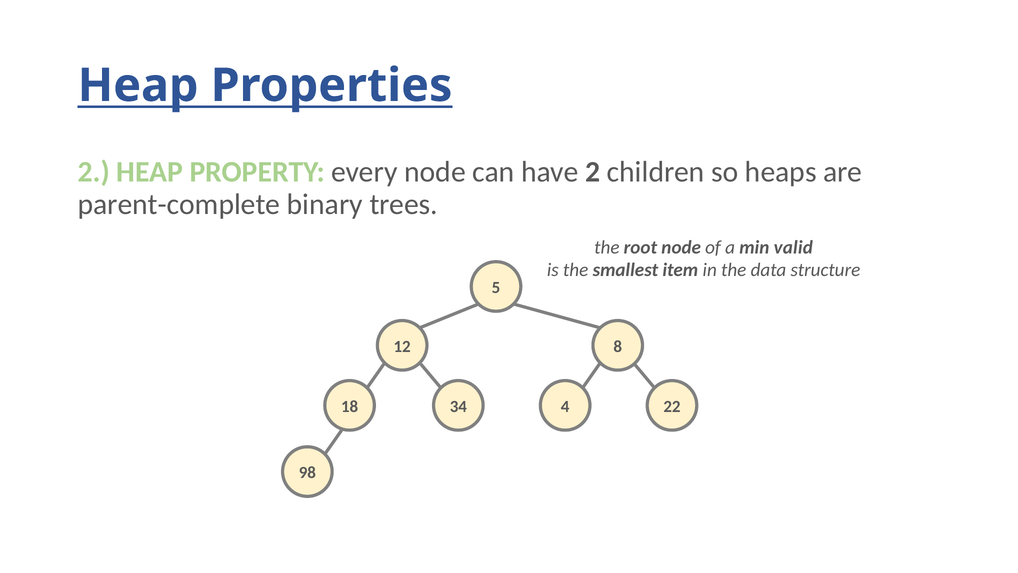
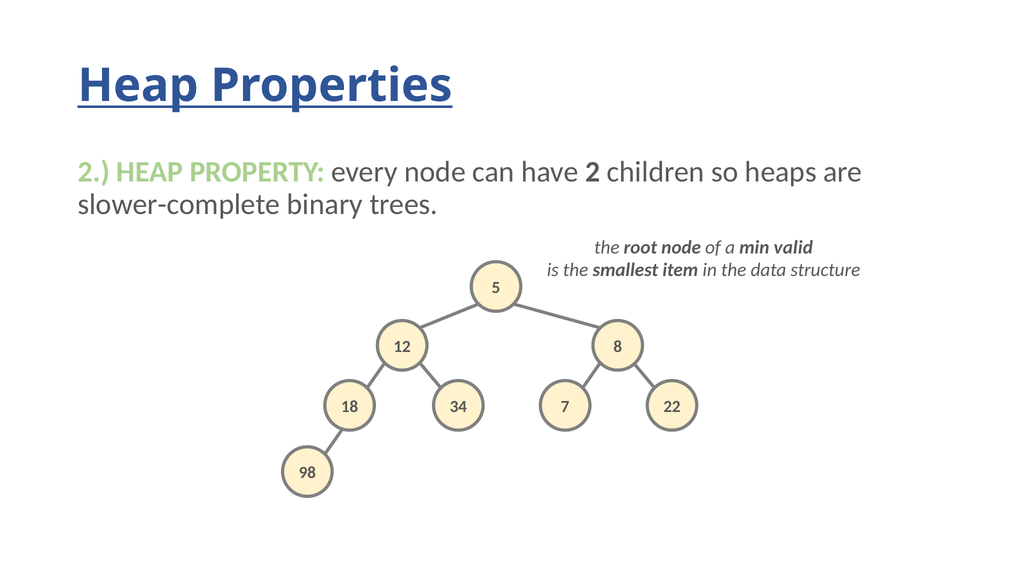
parent-complete: parent-complete -> slower-complete
4: 4 -> 7
